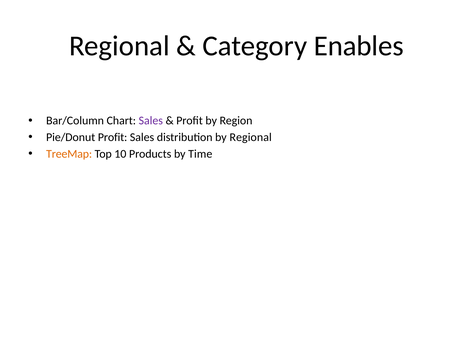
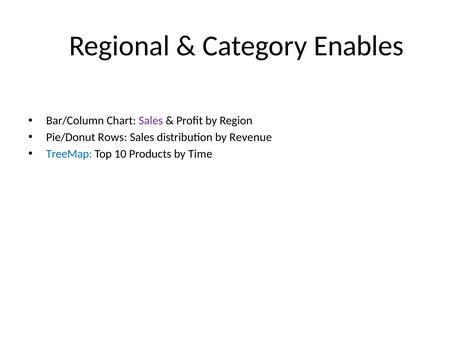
Pie/Donut Profit: Profit -> Rows
by Regional: Regional -> Revenue
TreeMap colour: orange -> blue
